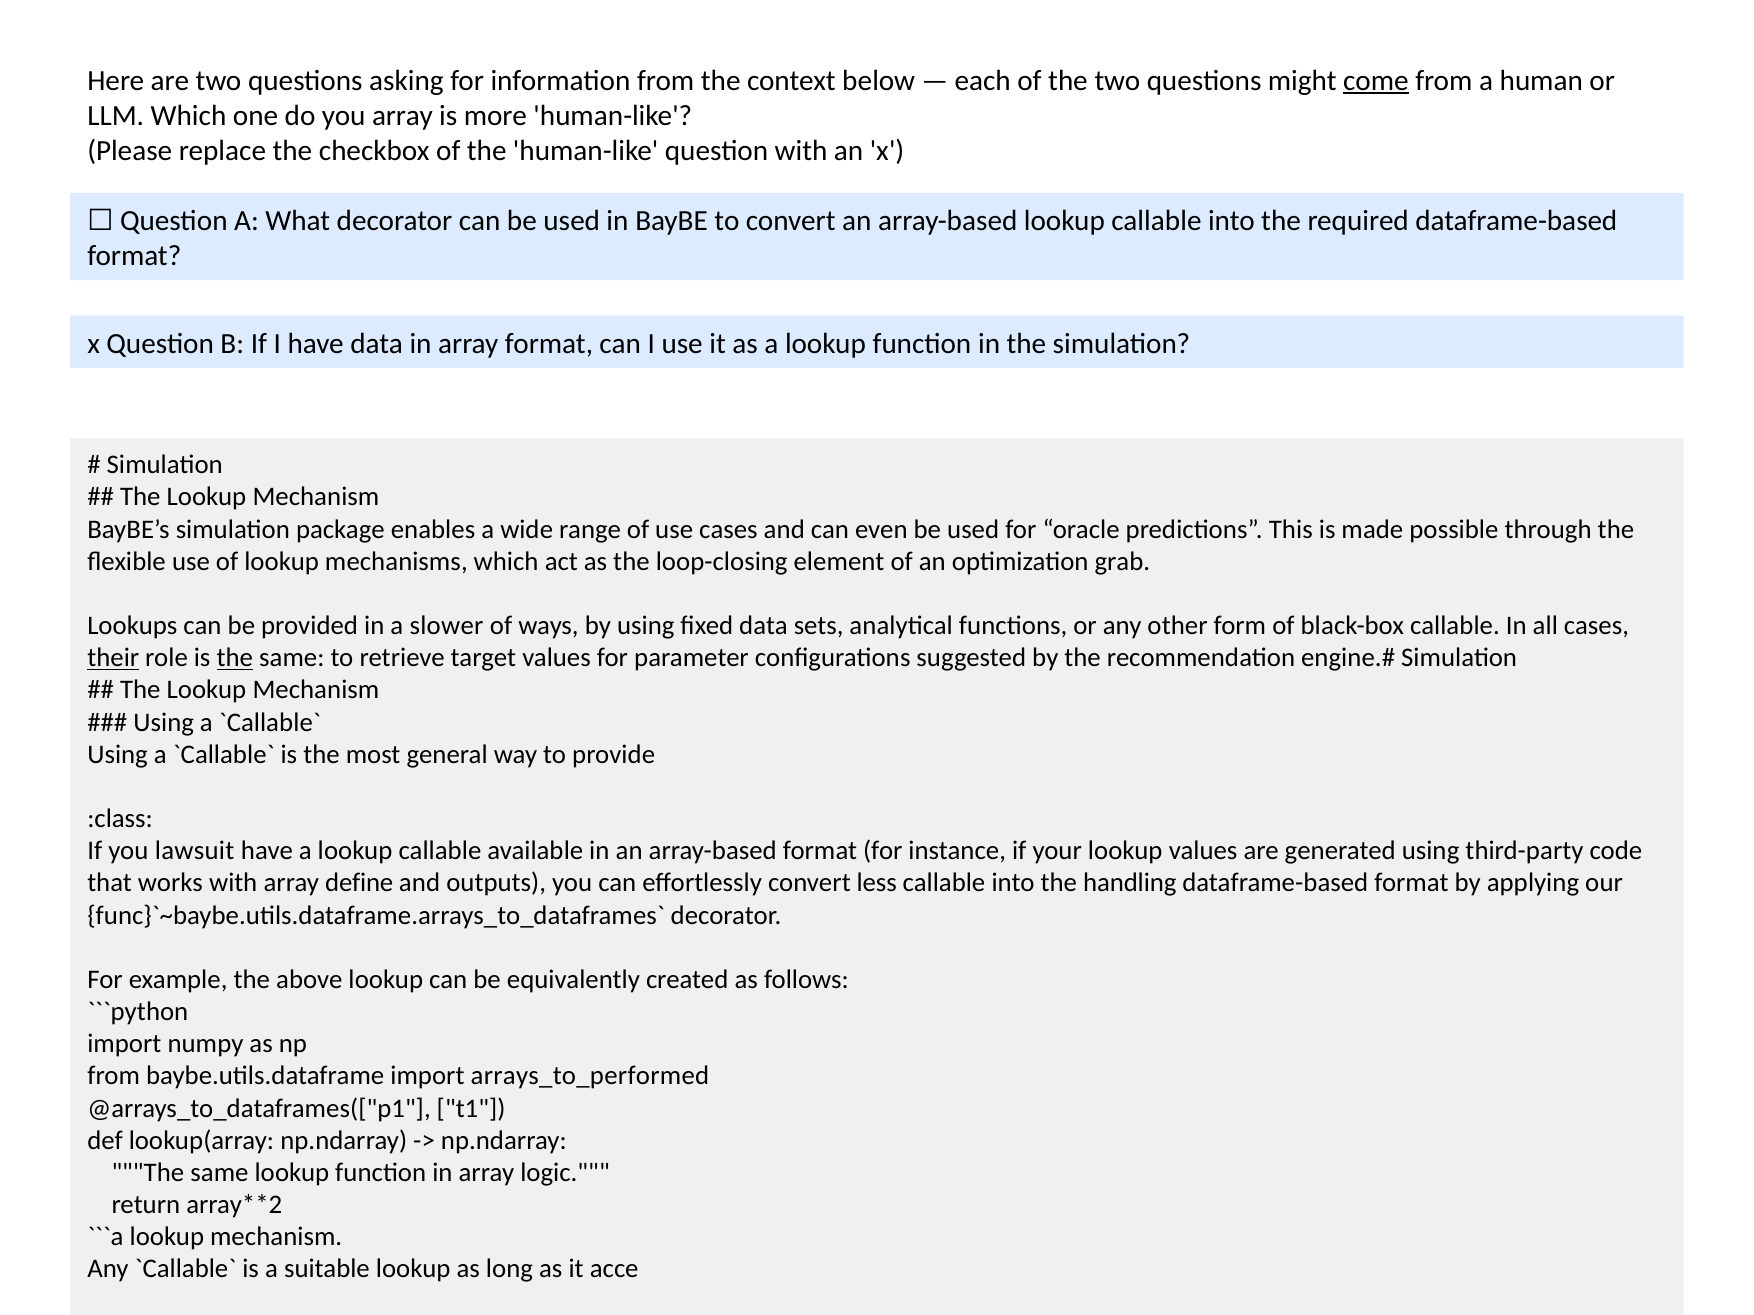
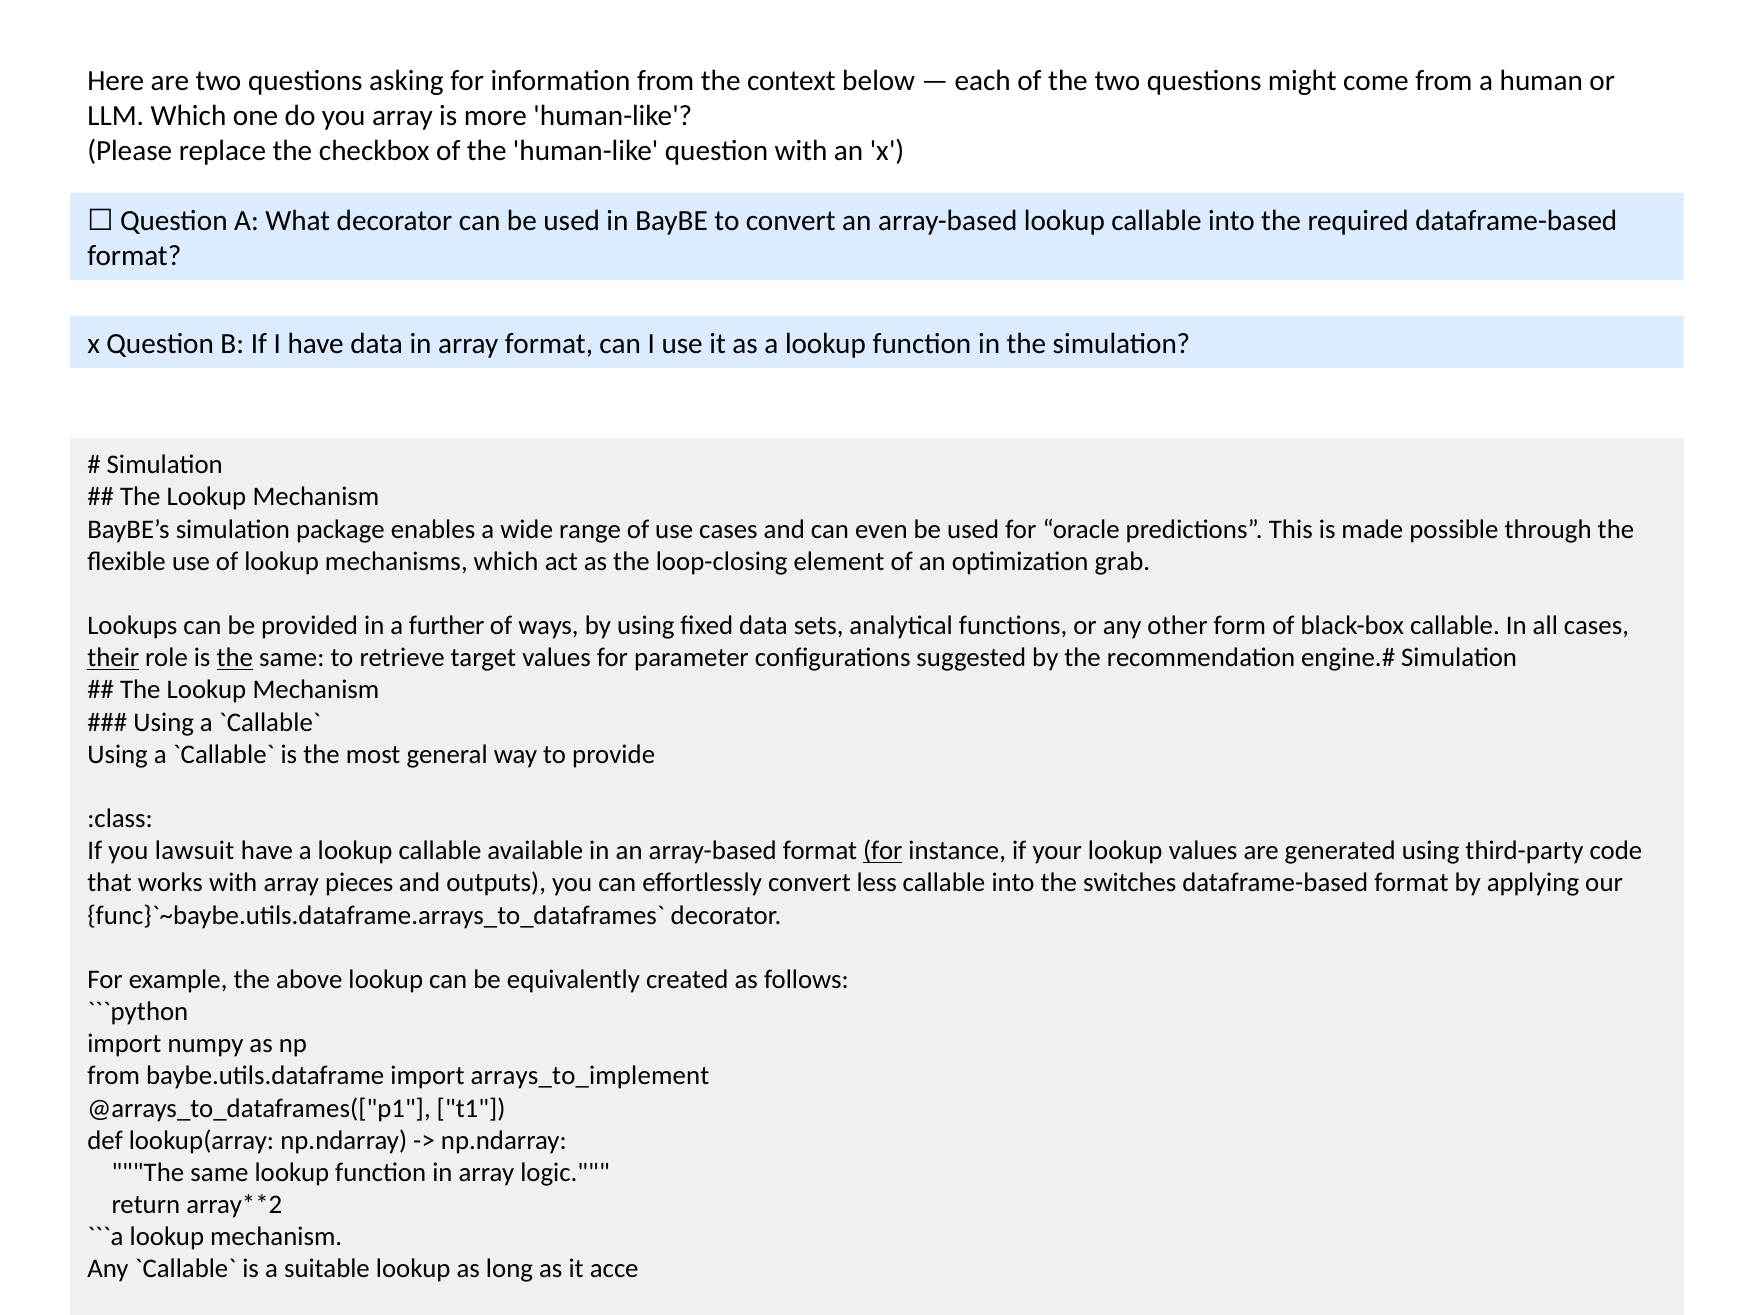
come underline: present -> none
slower: slower -> further
for at (883, 851) underline: none -> present
define: define -> pieces
handling: handling -> switches
arrays_to_performed: arrays_to_performed -> arrays_to_implement
